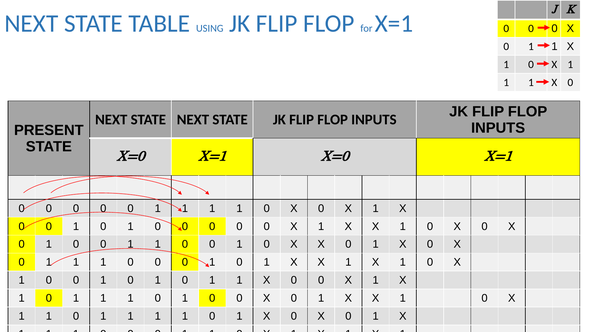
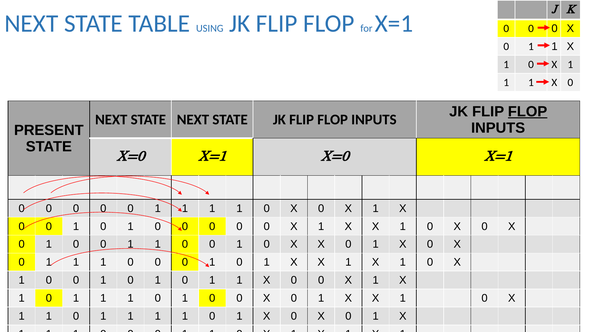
FLOP at (528, 111) underline: none -> present
